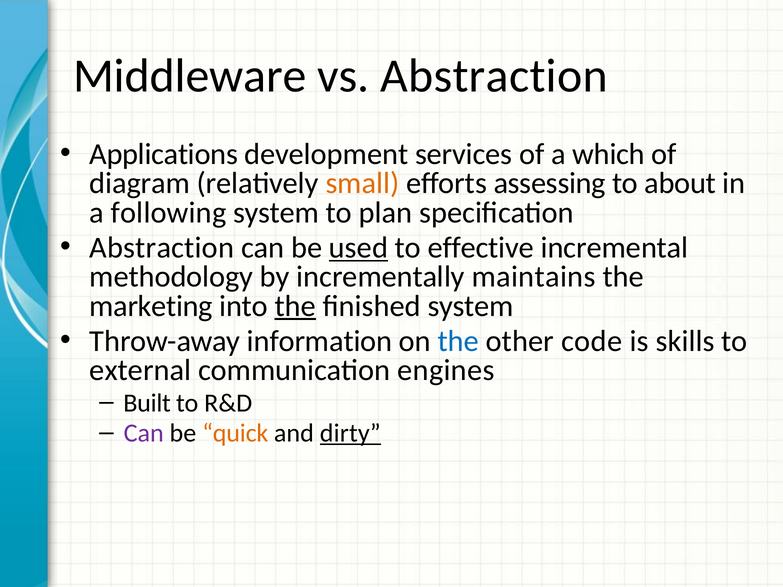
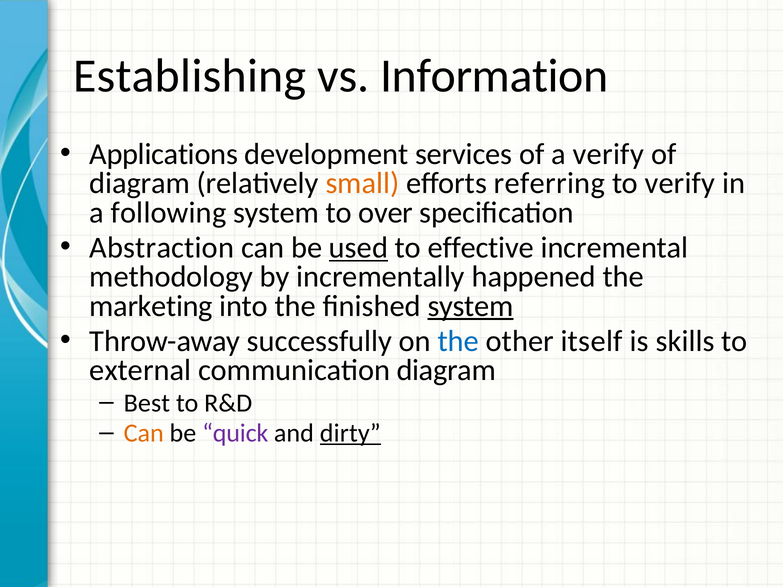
Middleware: Middleware -> Establishing
vs Abstraction: Abstraction -> Information
a which: which -> verify
assessing: assessing -> referring
to about: about -> verify
plan: plan -> over
maintains: maintains -> happened
the at (295, 306) underline: present -> none
system at (471, 306) underline: none -> present
information: information -> successfully
code: code -> itself
communication engines: engines -> diagram
Built: Built -> Best
Can at (144, 433) colour: purple -> orange
quick colour: orange -> purple
